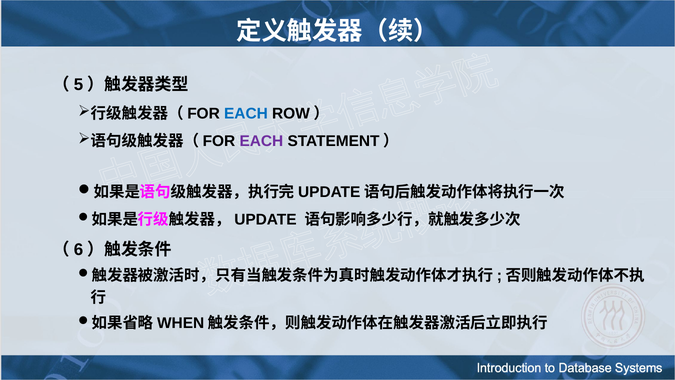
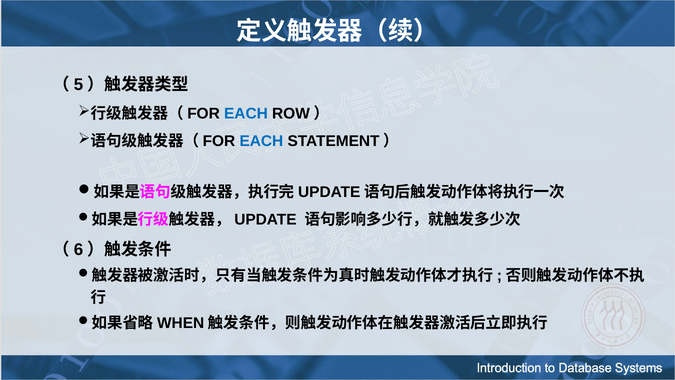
EACH at (261, 141) colour: purple -> blue
